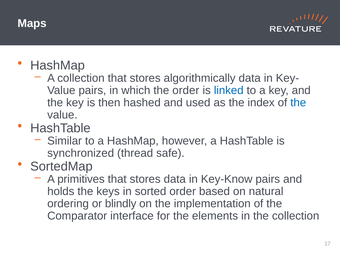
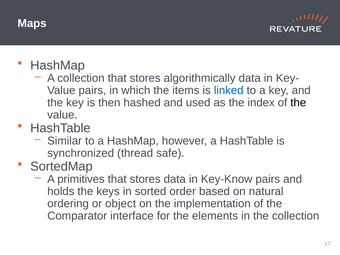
the order: order -> items
the at (298, 103) colour: blue -> black
blindly: blindly -> object
